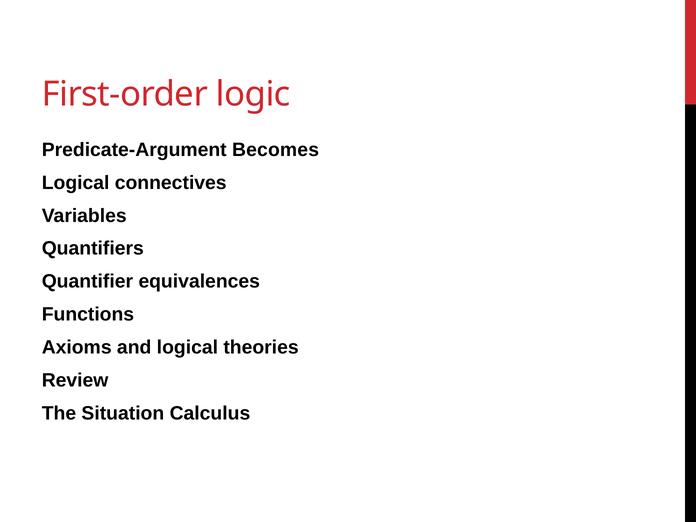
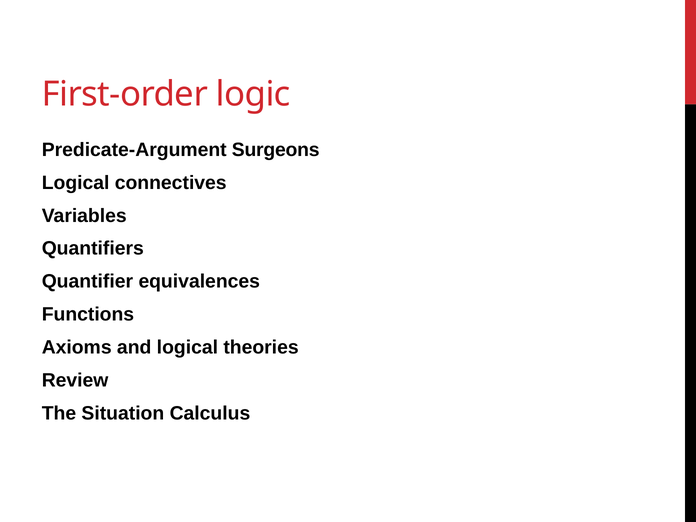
Becomes: Becomes -> Surgeons
